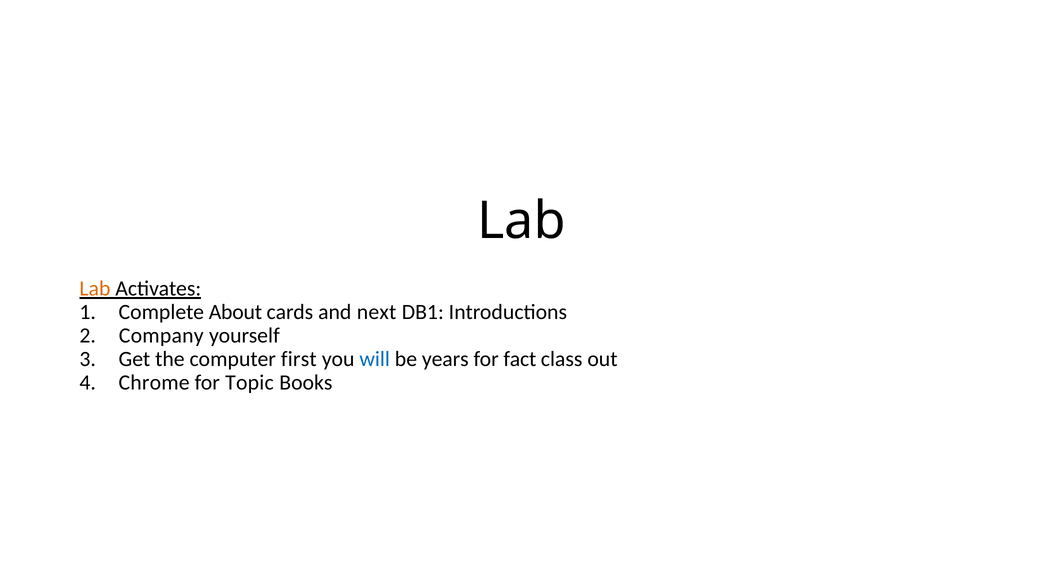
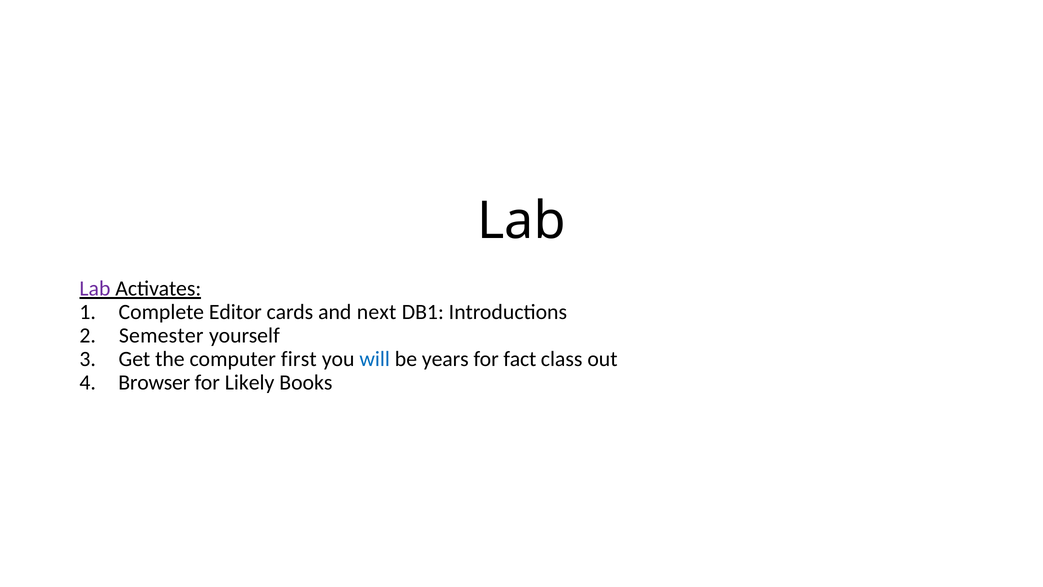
Lab at (95, 288) colour: orange -> purple
About: About -> Editor
Company: Company -> Semester
Chrome: Chrome -> Browser
Topic: Topic -> Likely
